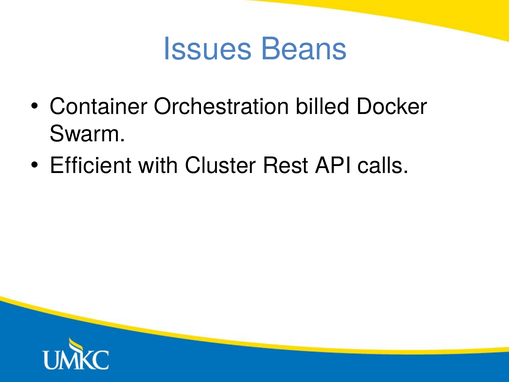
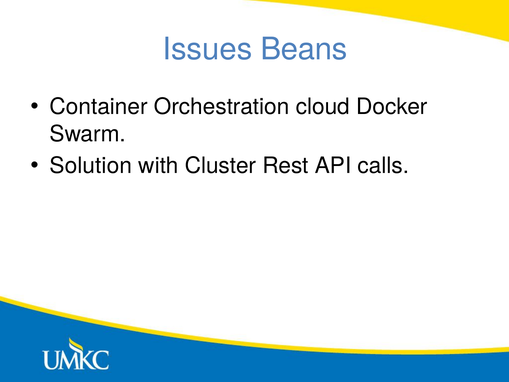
billed: billed -> cloud
Efficient: Efficient -> Solution
